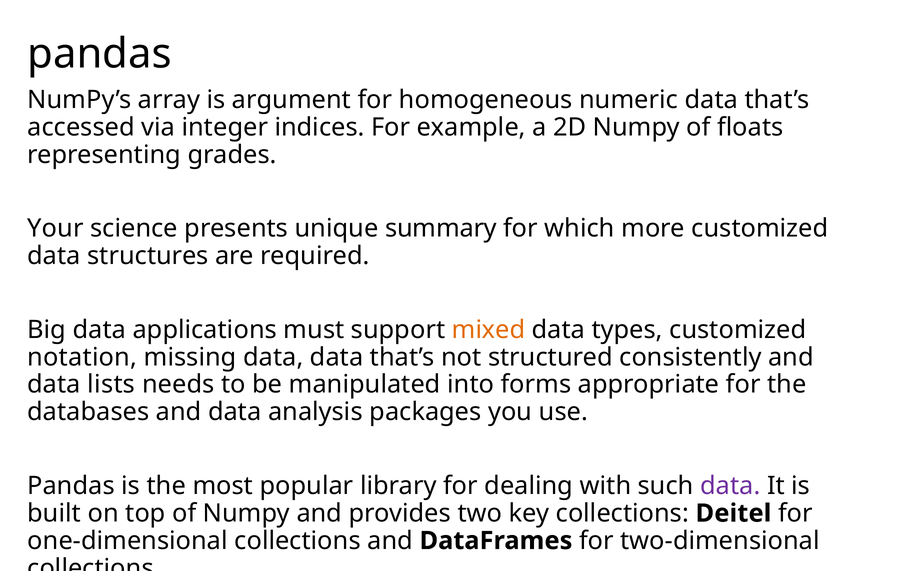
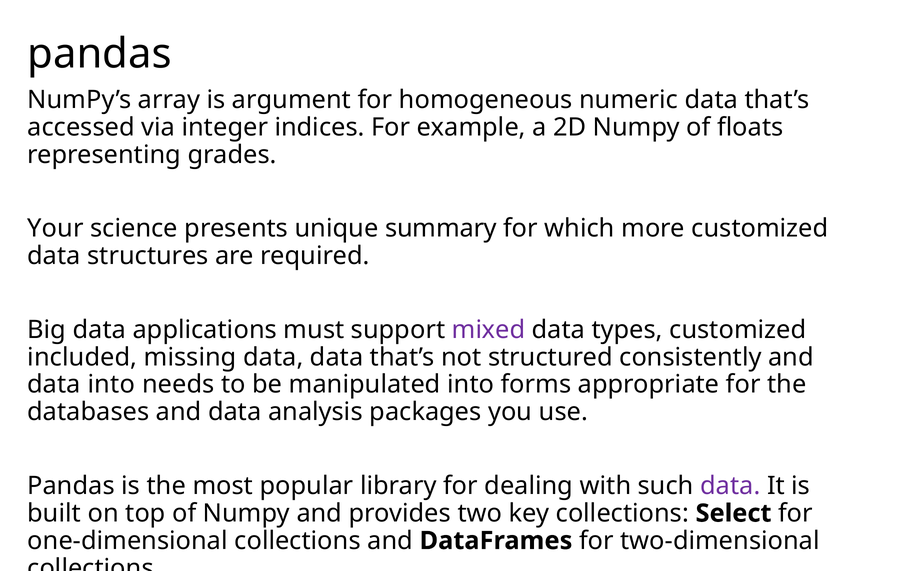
mixed colour: orange -> purple
notation: notation -> included
data lists: lists -> into
Deitel: Deitel -> Select
